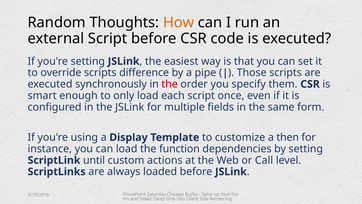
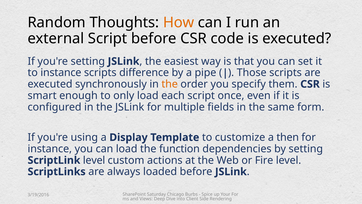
to override: override -> instance
the at (170, 84) colour: red -> orange
ScriptLink until: until -> level
Call: Call -> Fire
